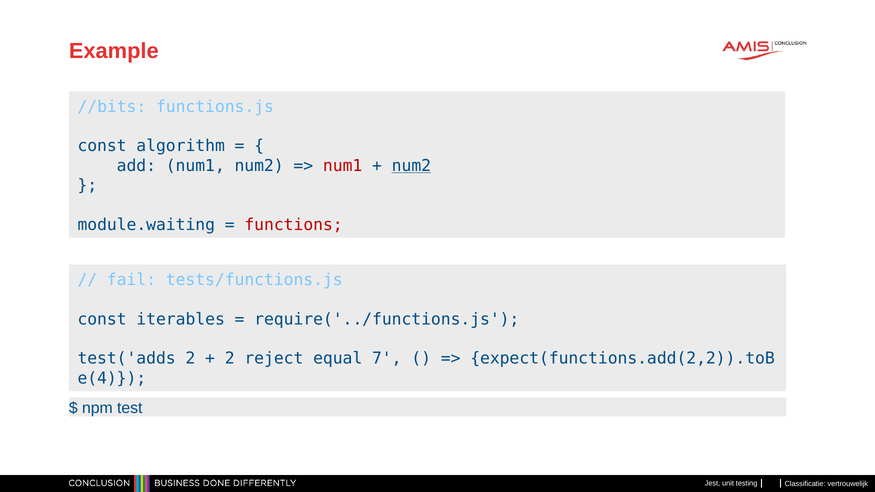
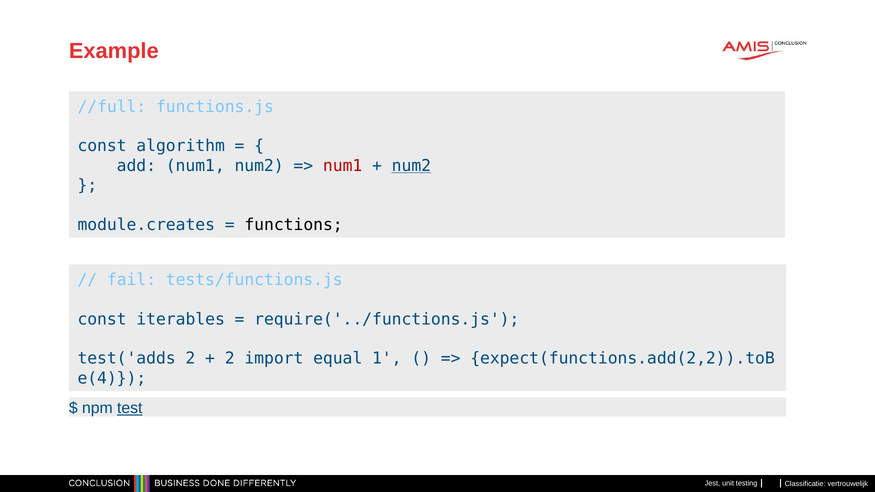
//bits: //bits -> //full
module.waiting: module.waiting -> module.creates
functions colour: red -> black
reject: reject -> import
7: 7 -> 1
test underline: none -> present
